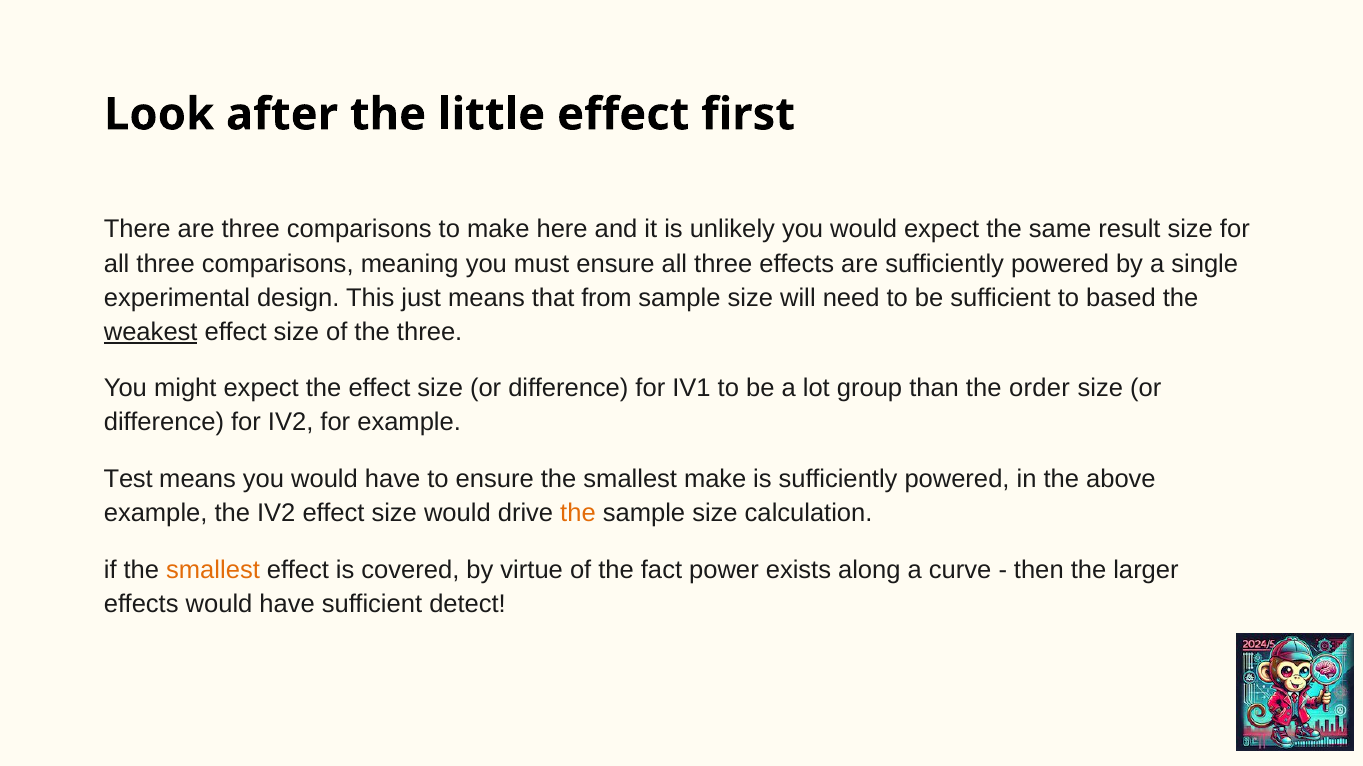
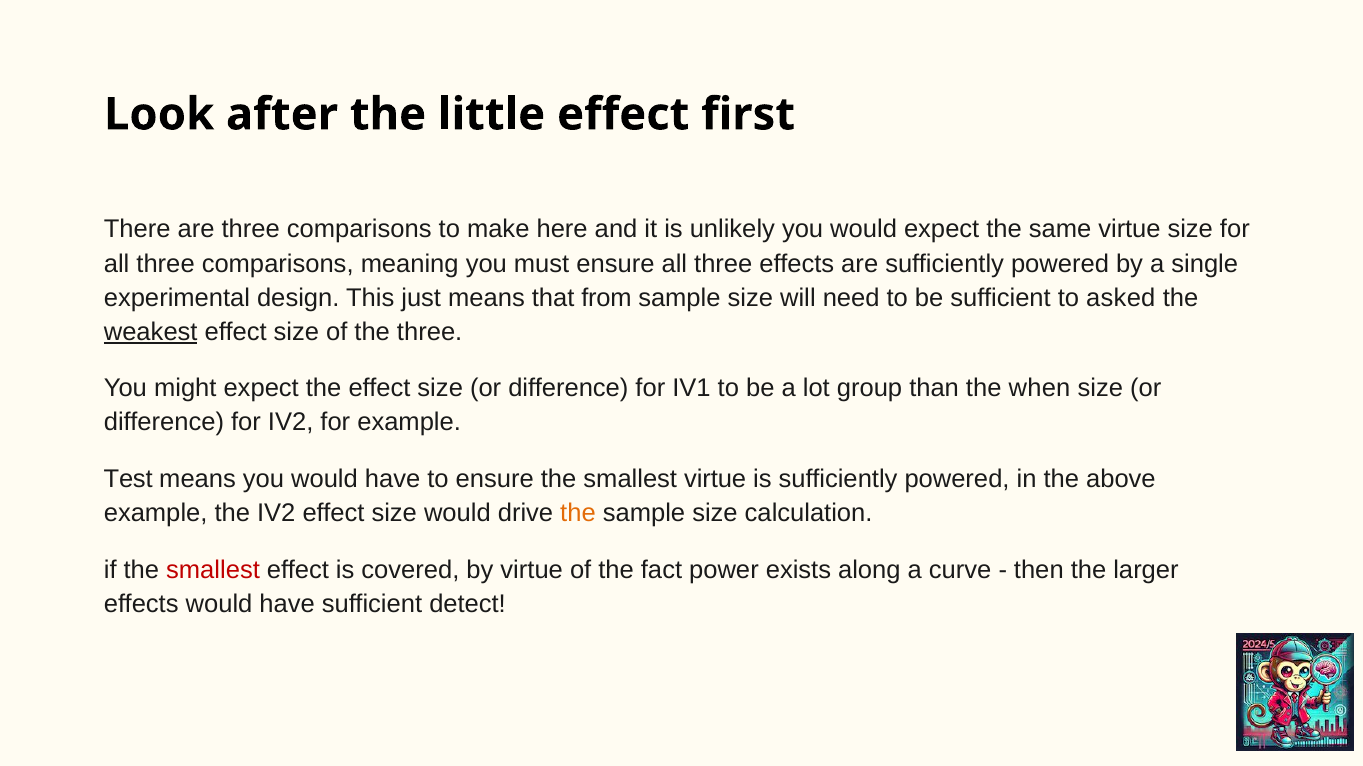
same result: result -> virtue
based: based -> asked
order: order -> when
smallest make: make -> virtue
smallest at (213, 571) colour: orange -> red
